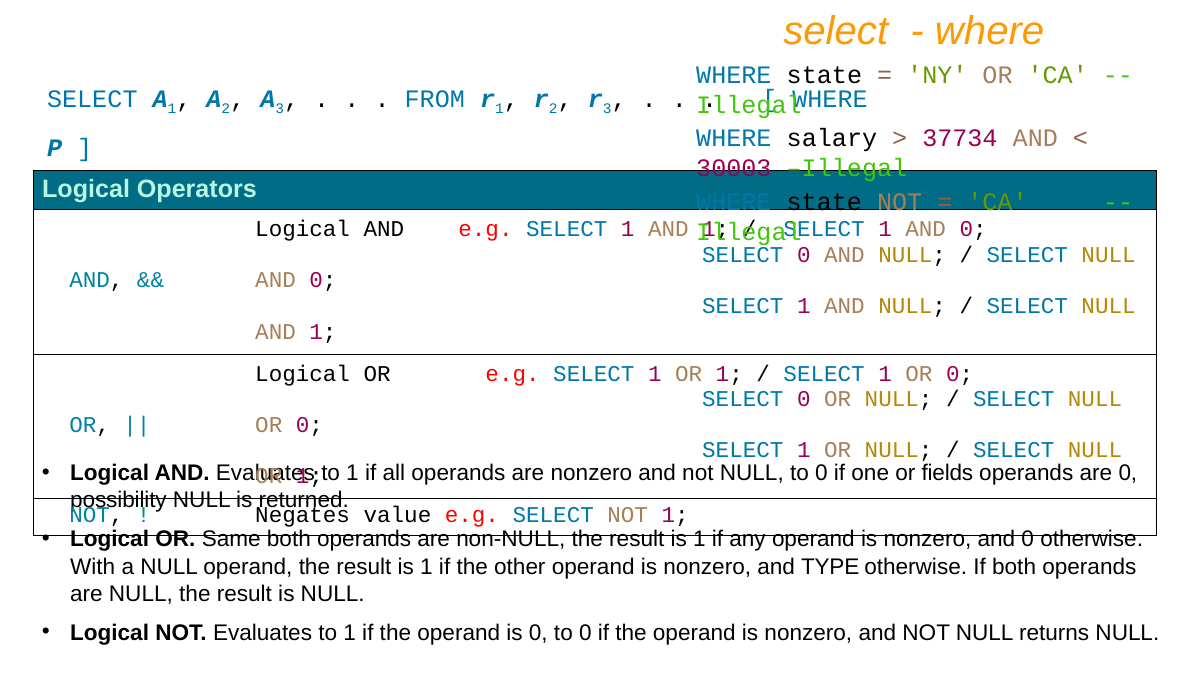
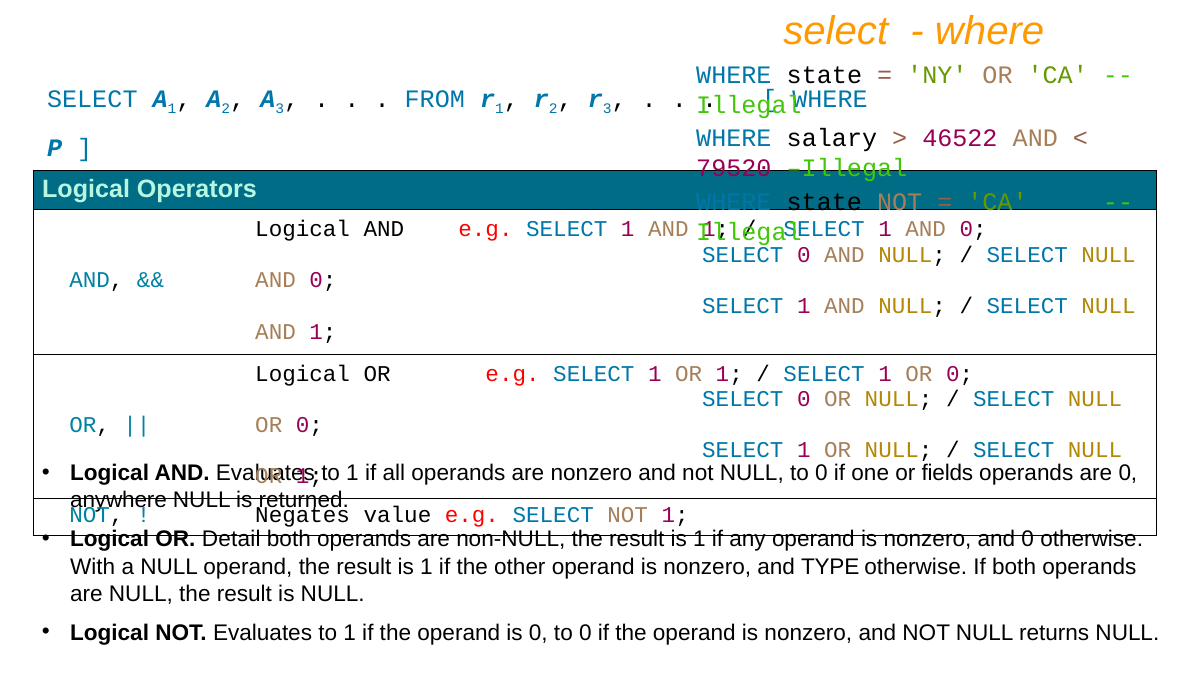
37734: 37734 -> 46522
30003: 30003 -> 79520
possibility: possibility -> anywhere
Same: Same -> Detail
